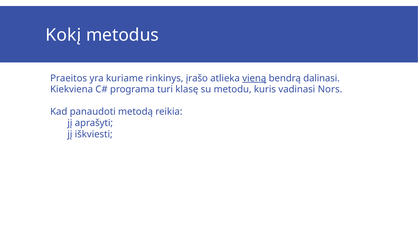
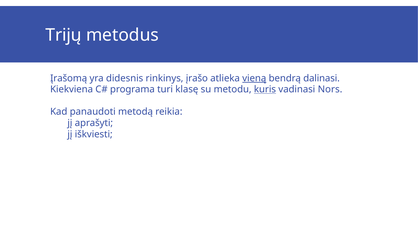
Kokį: Kokį -> Trijų
Praeitos: Praeitos -> Įrašomą
kuriame: kuriame -> didesnis
kuris underline: none -> present
